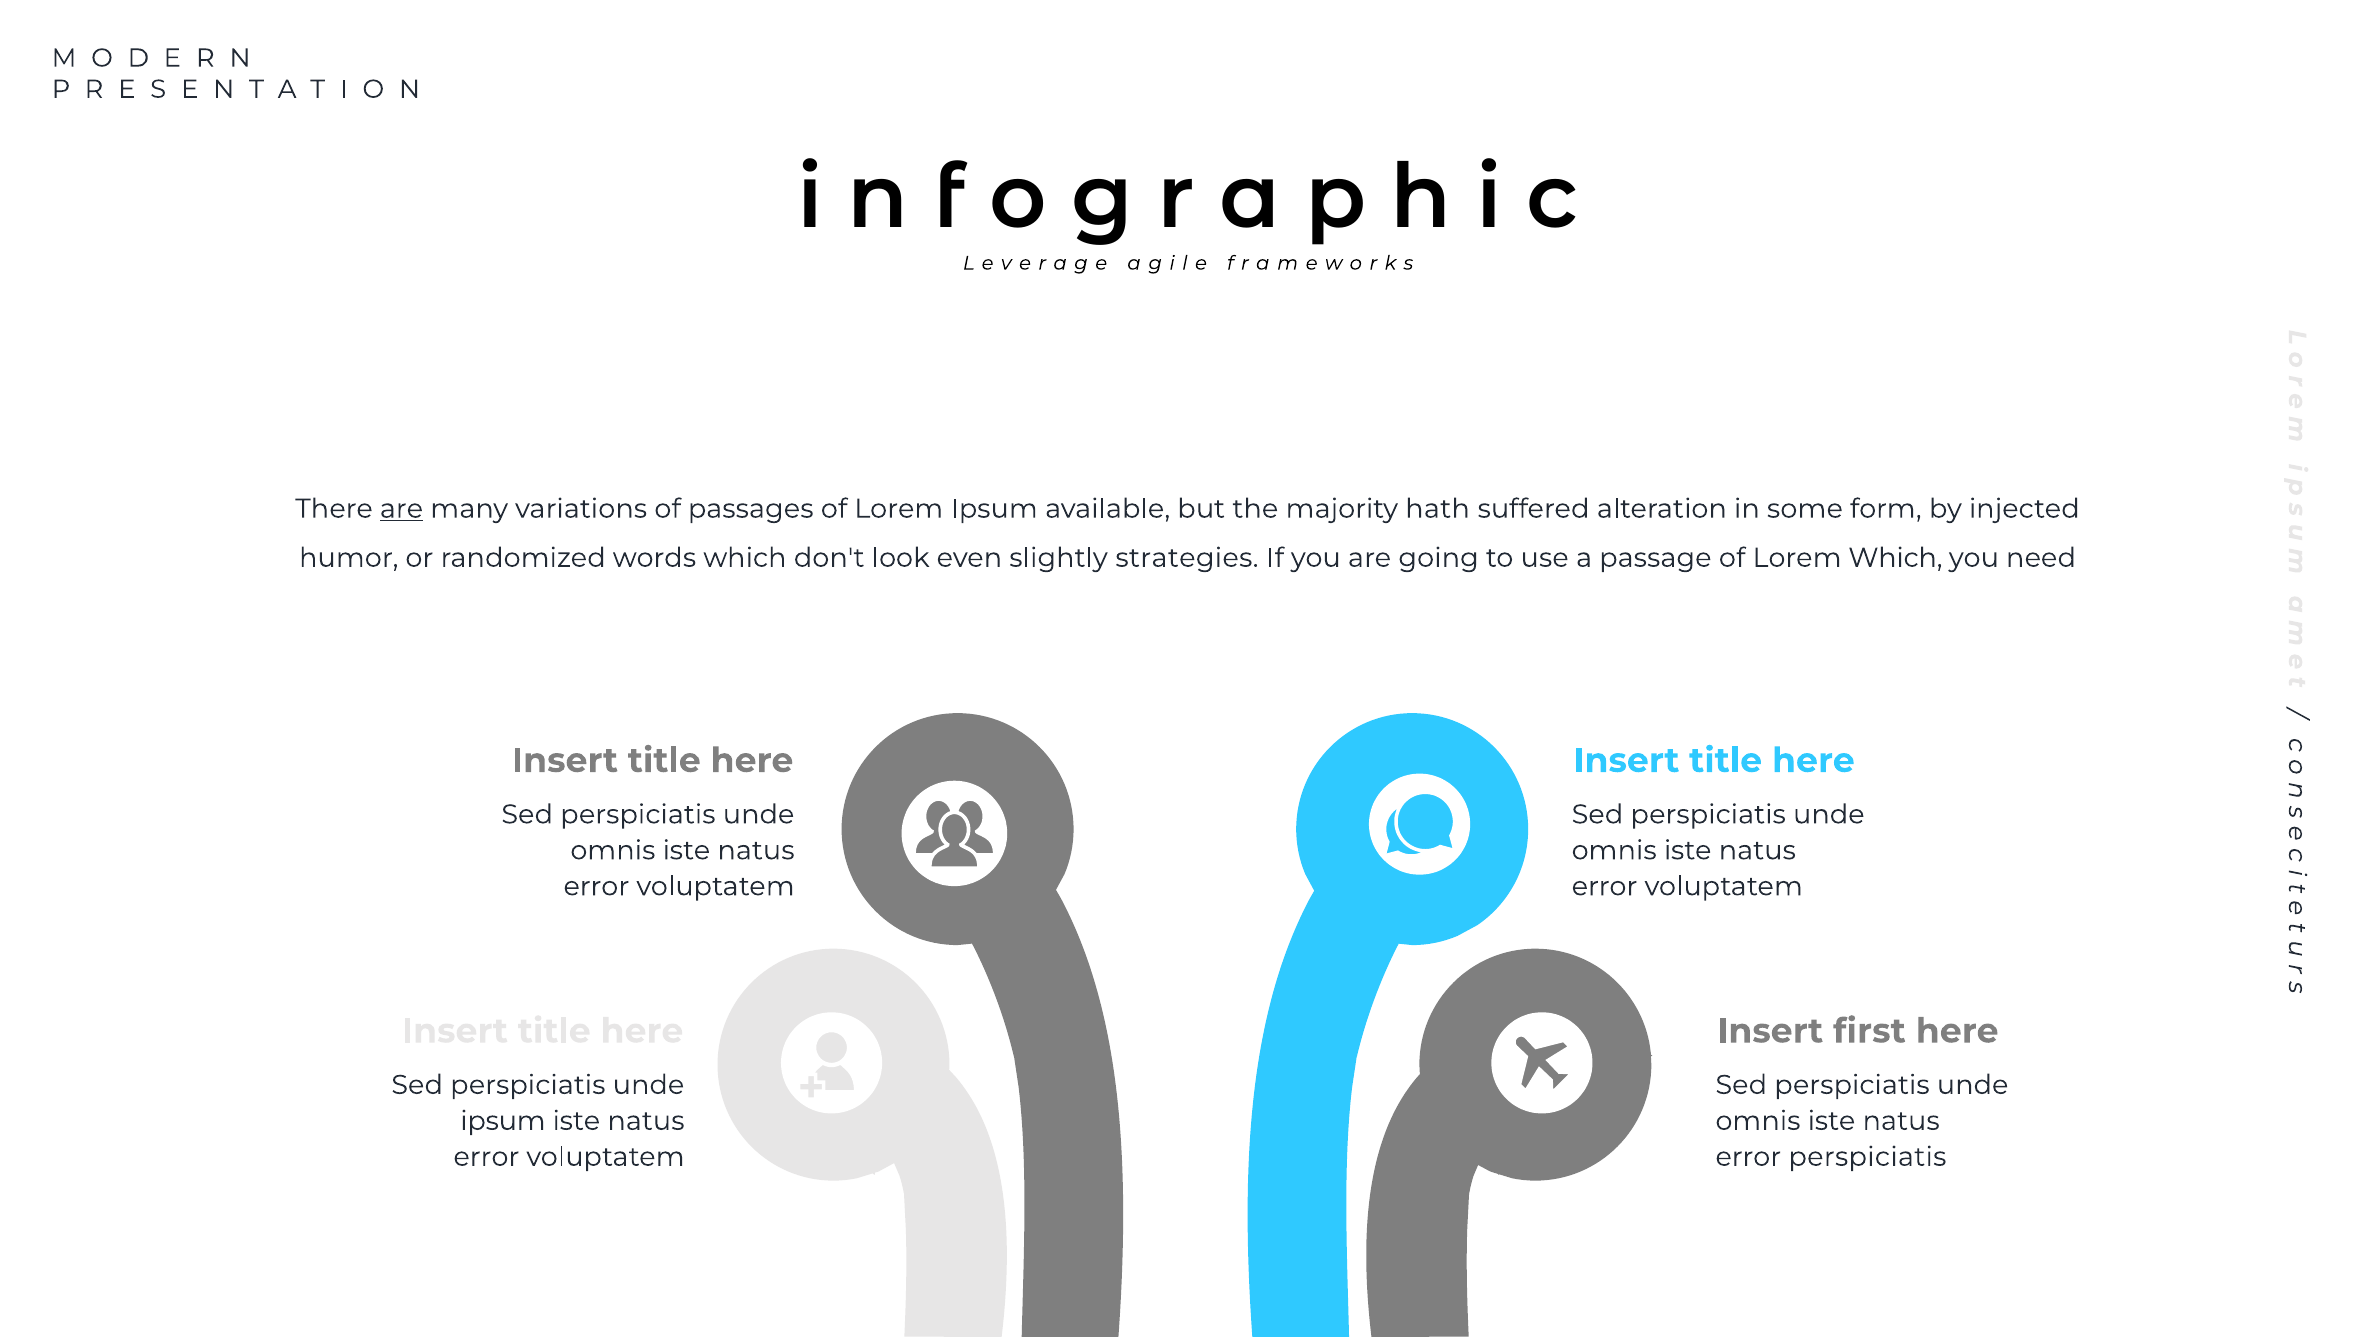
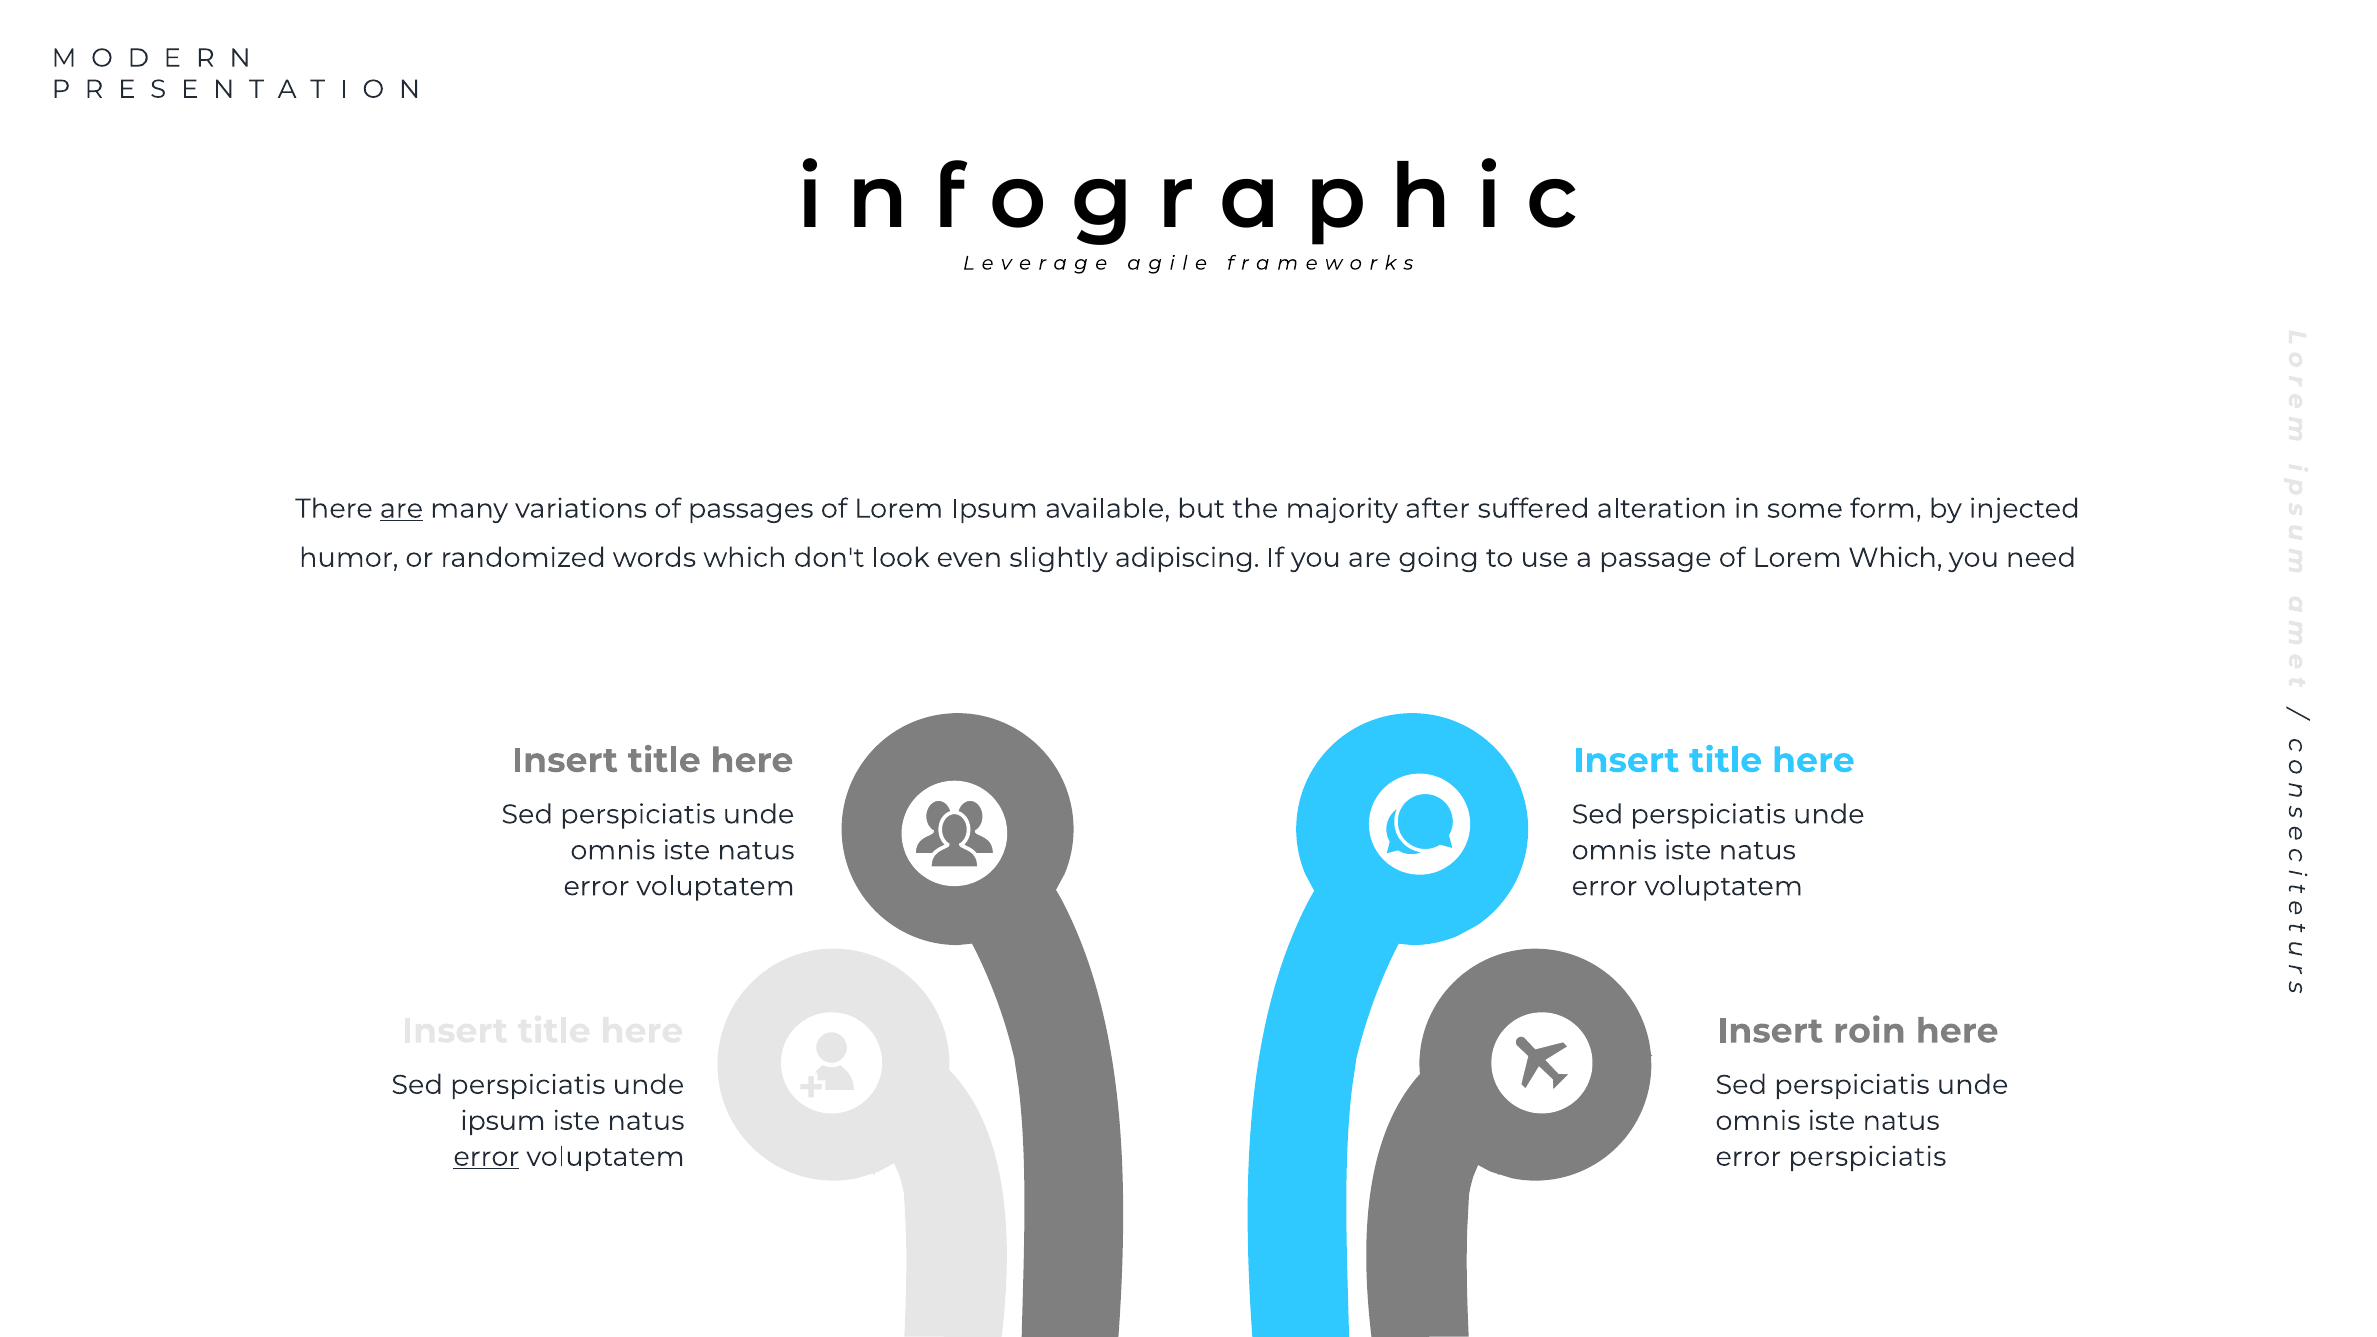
hath: hath -> after
strategies: strategies -> adipiscing
first: first -> roin
error at (486, 1157) underline: none -> present
